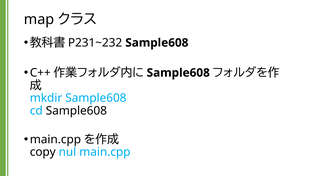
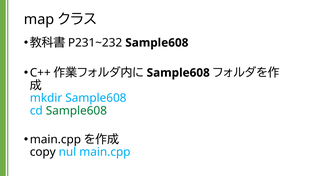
Sample608 at (76, 111) colour: black -> green
